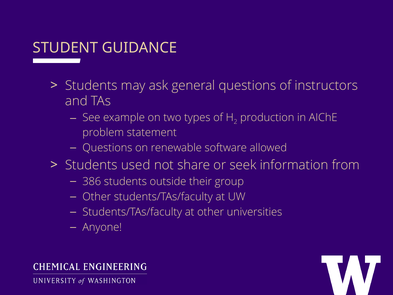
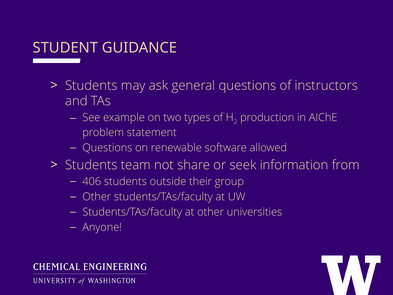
used: used -> team
386: 386 -> 406
